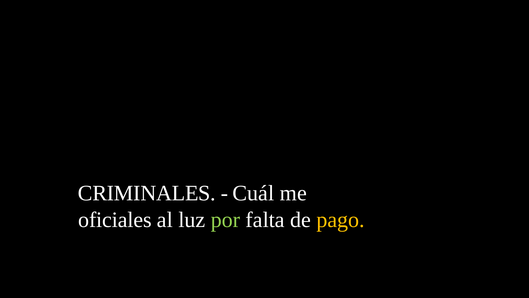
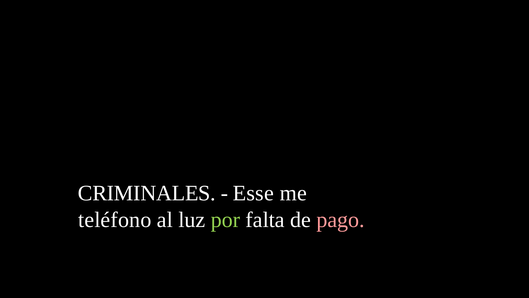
Cuál: Cuál -> Esse
oficiales: oficiales -> teléfono
pago colour: yellow -> pink
